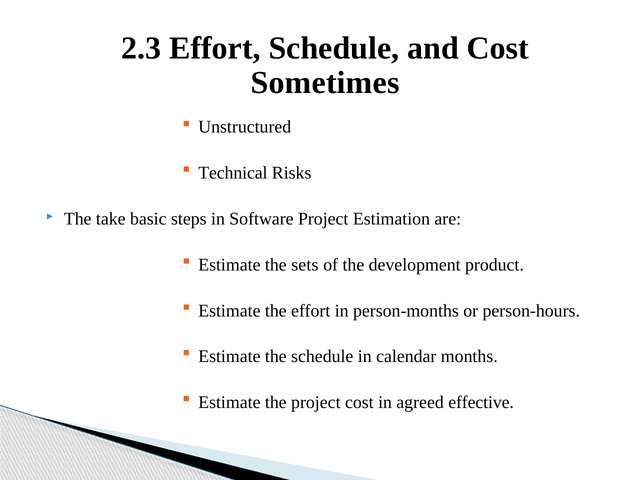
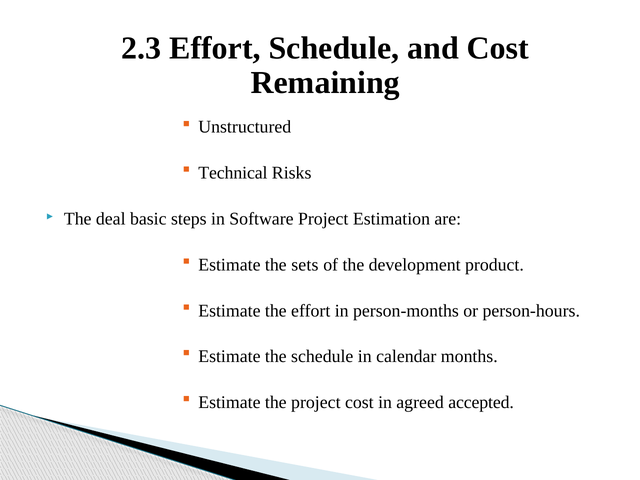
Sometimes: Sometimes -> Remaining
take: take -> deal
effective: effective -> accepted
